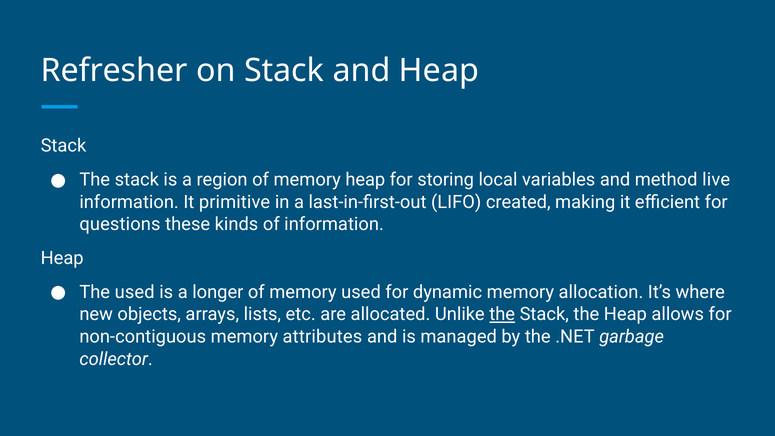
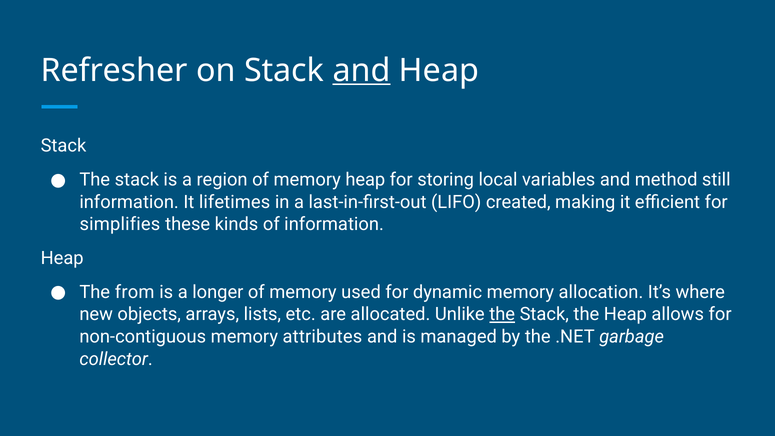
and at (362, 70) underline: none -> present
live: live -> still
primitive: primitive -> lifetimes
questions: questions -> simplifies
The used: used -> from
